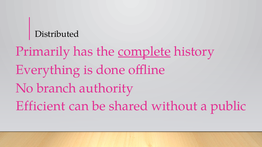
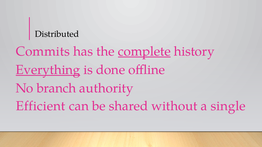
Primarily: Primarily -> Commits
Everything underline: none -> present
public: public -> single
